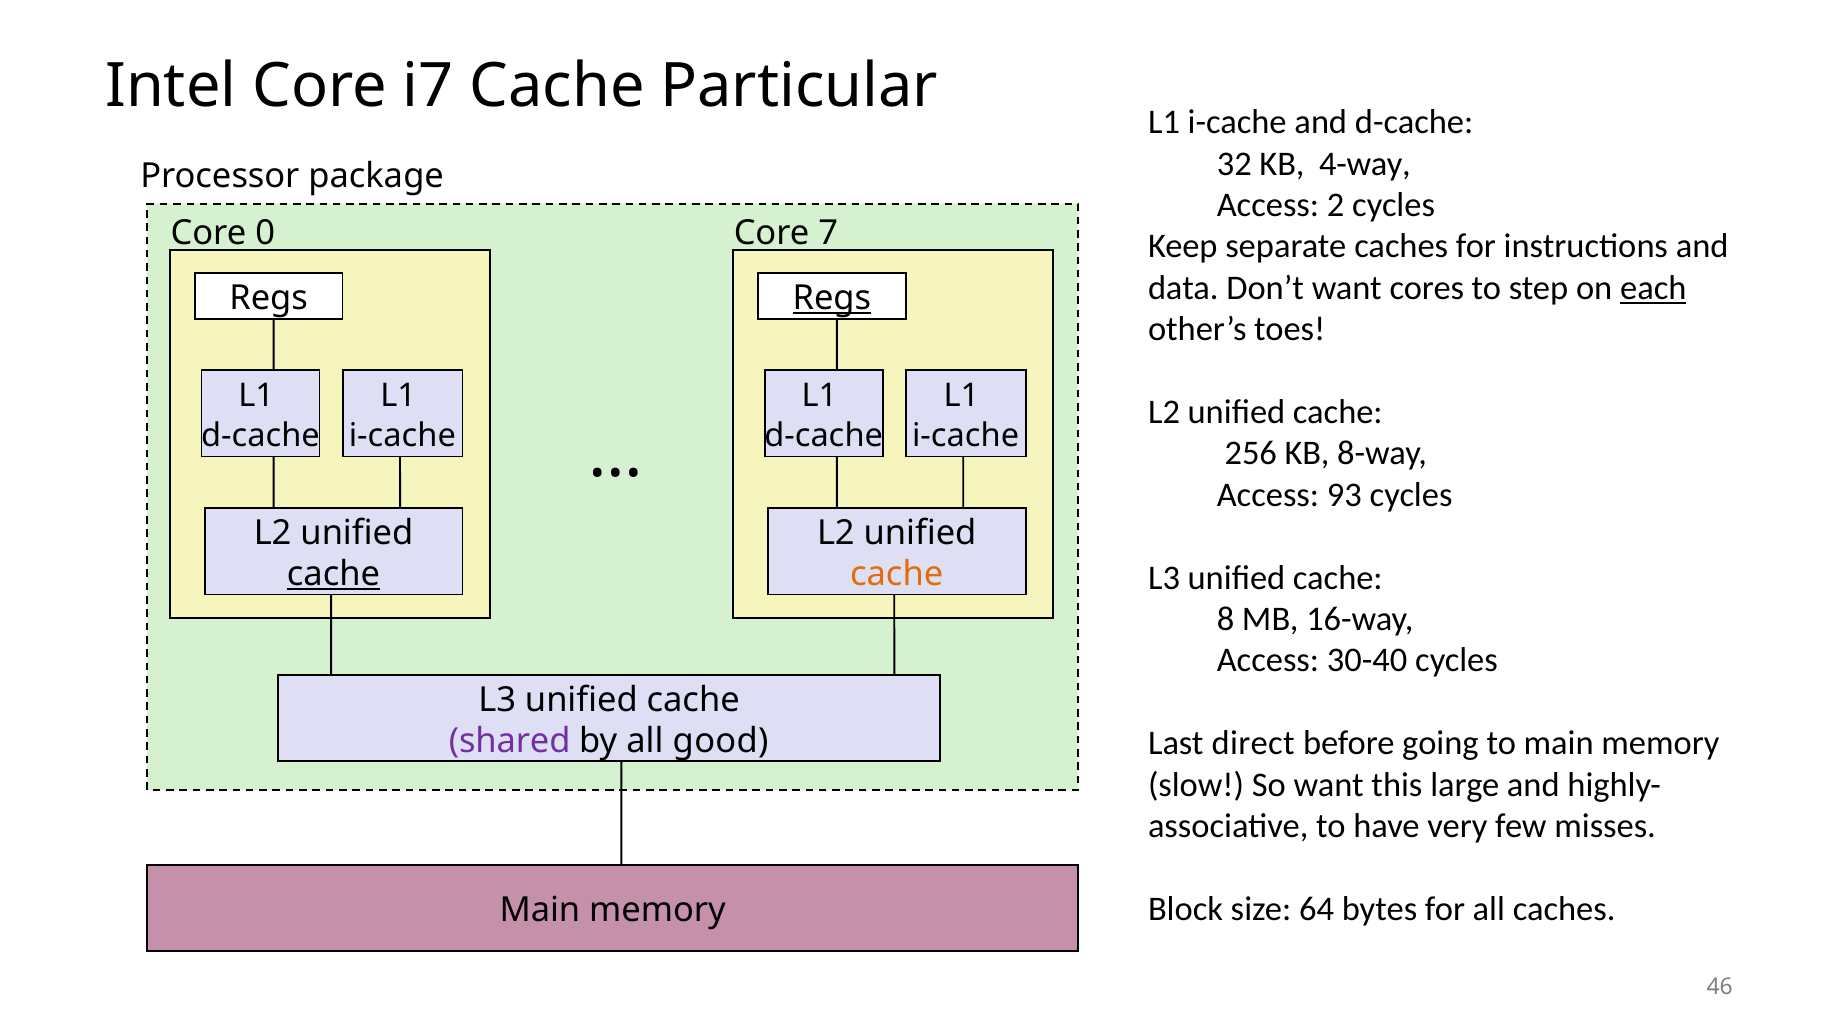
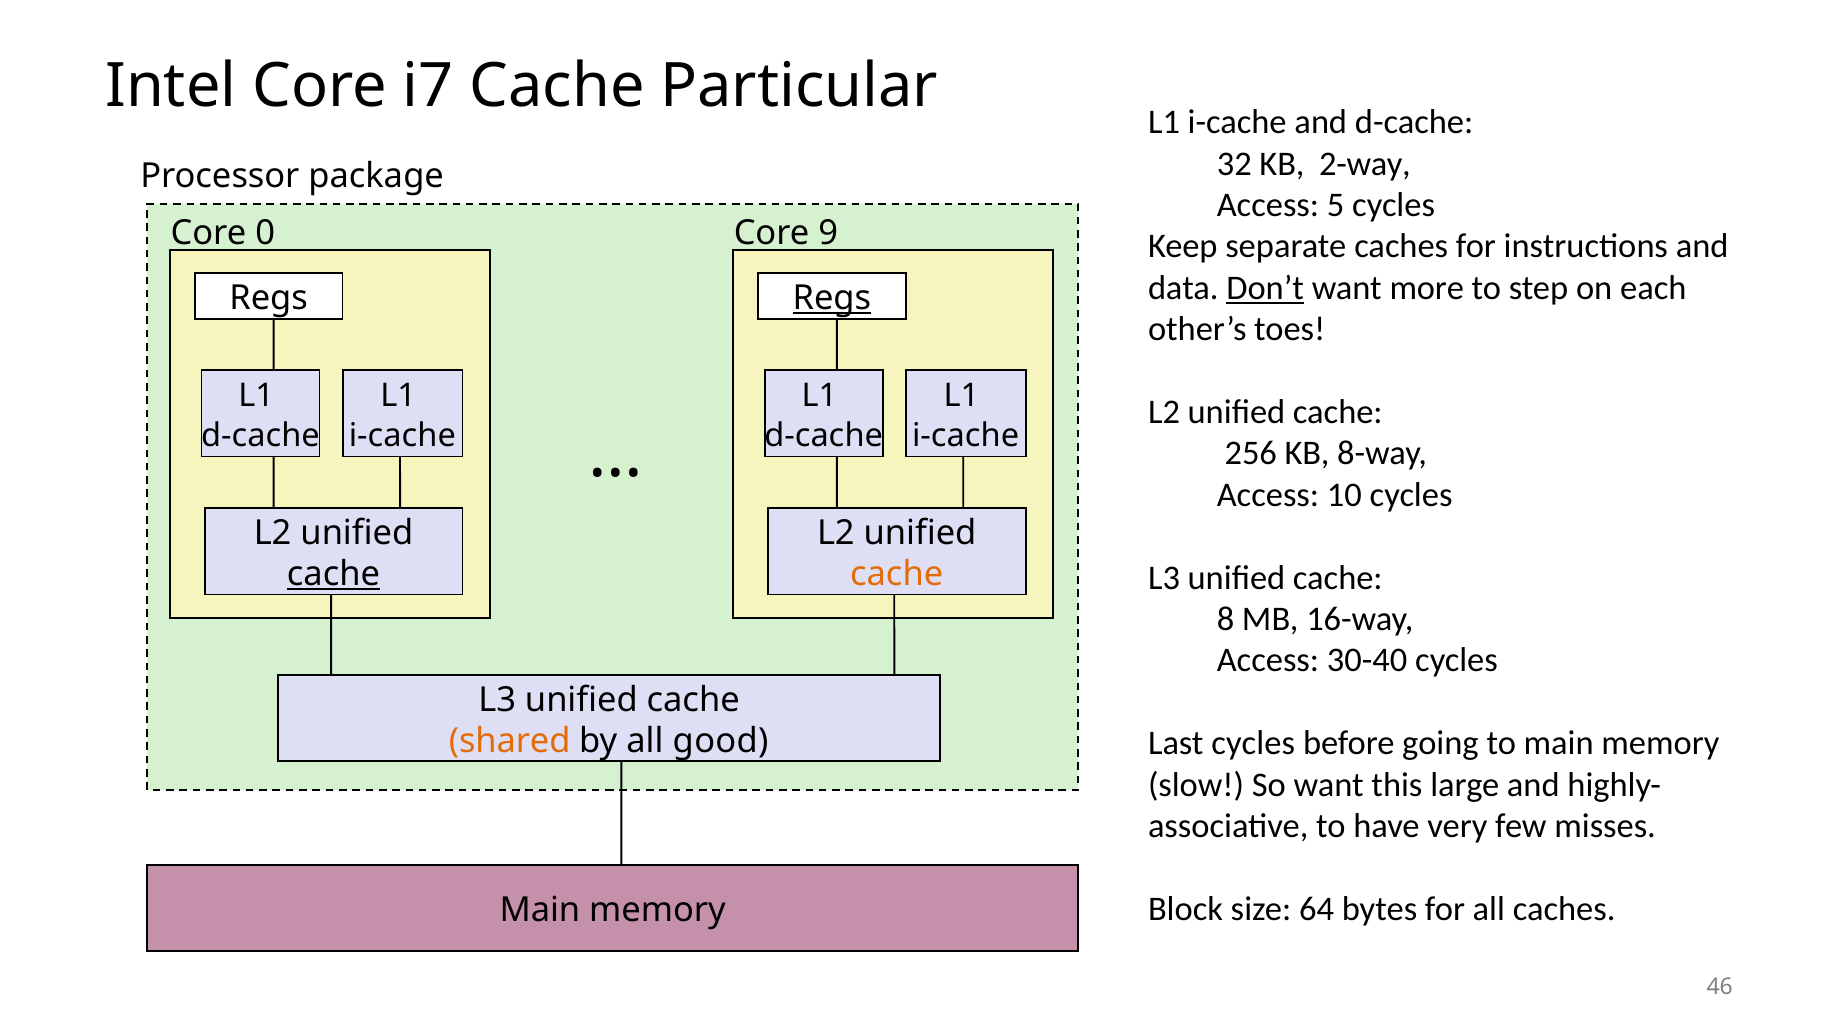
4-way: 4-way -> 2-way
2: 2 -> 5
7: 7 -> 9
Don’t underline: none -> present
cores: cores -> more
each underline: present -> none
93: 93 -> 10
Last direct: direct -> cycles
shared colour: purple -> orange
